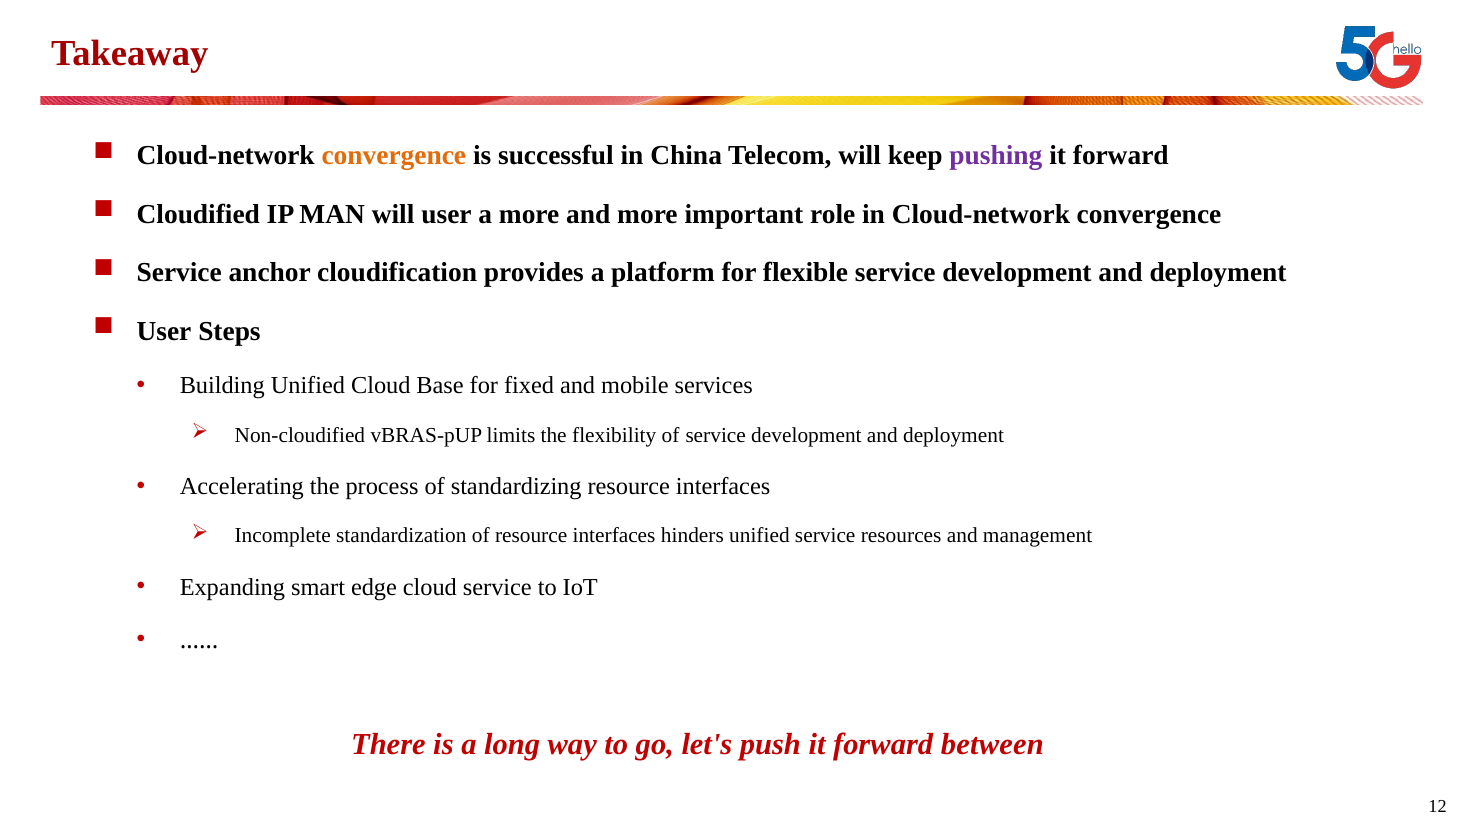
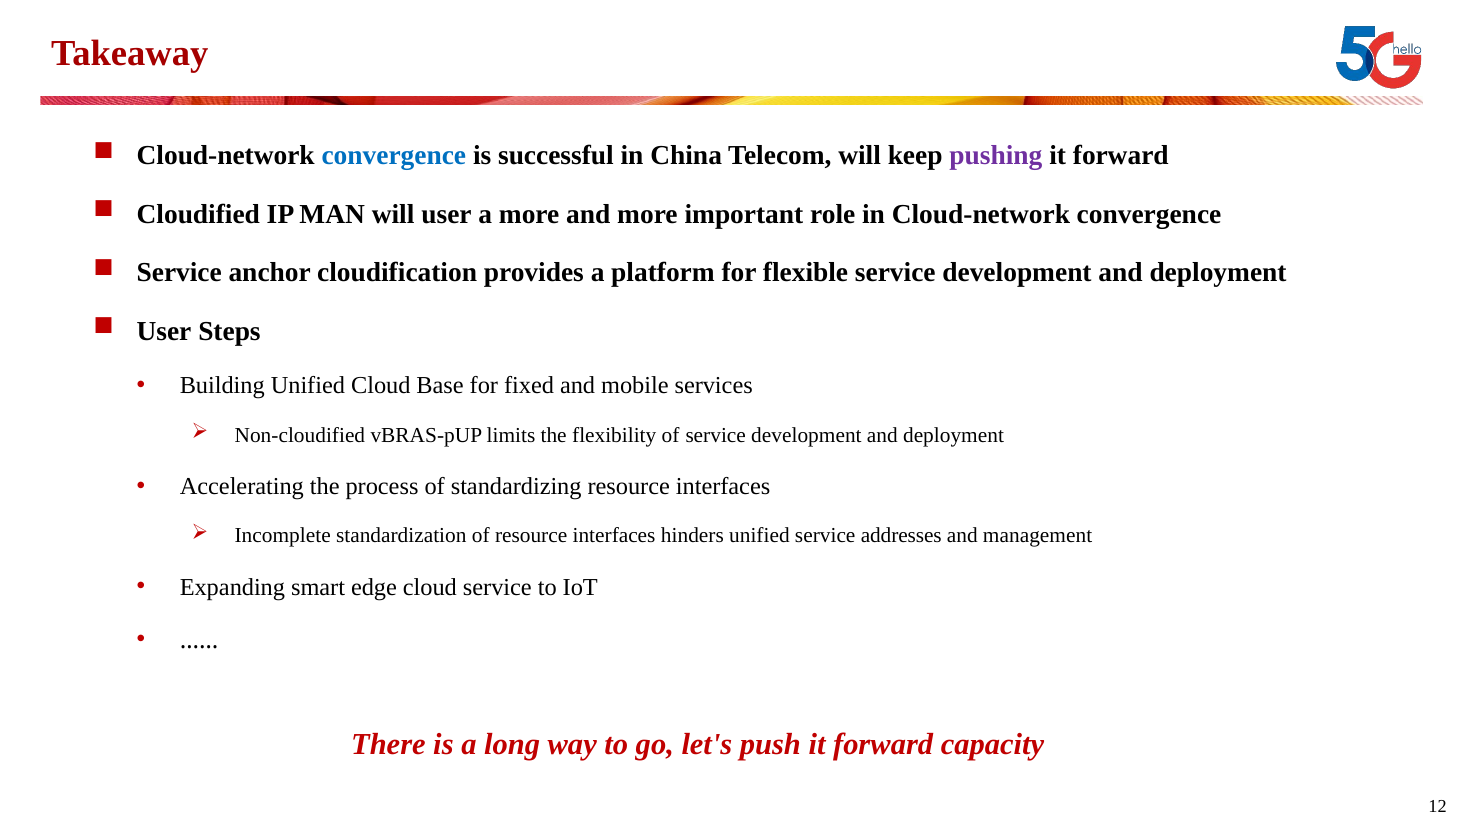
convergence at (394, 156) colour: orange -> blue
resources: resources -> addresses
between: between -> capacity
